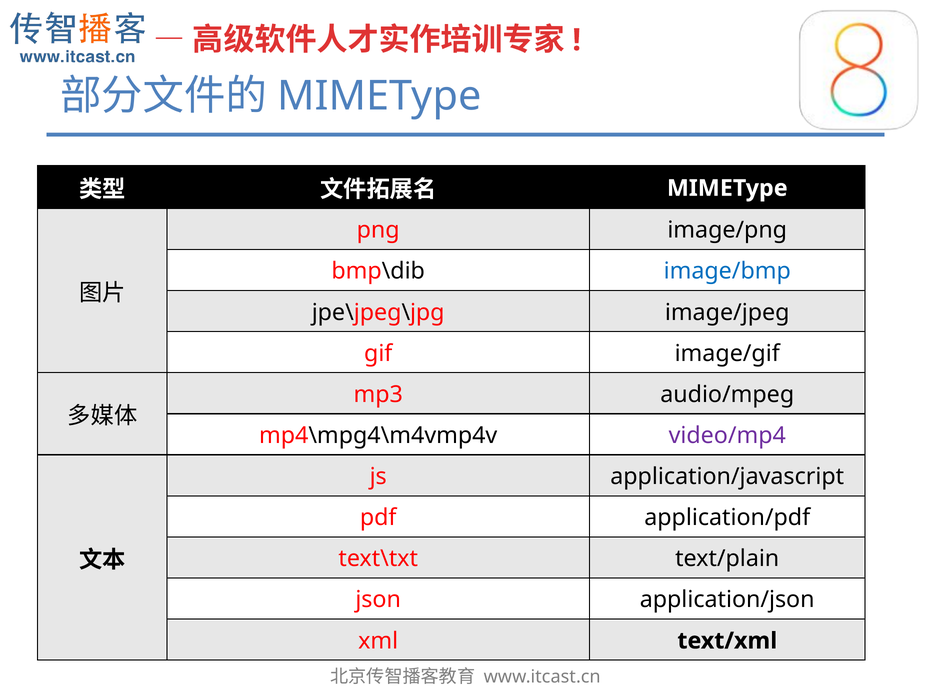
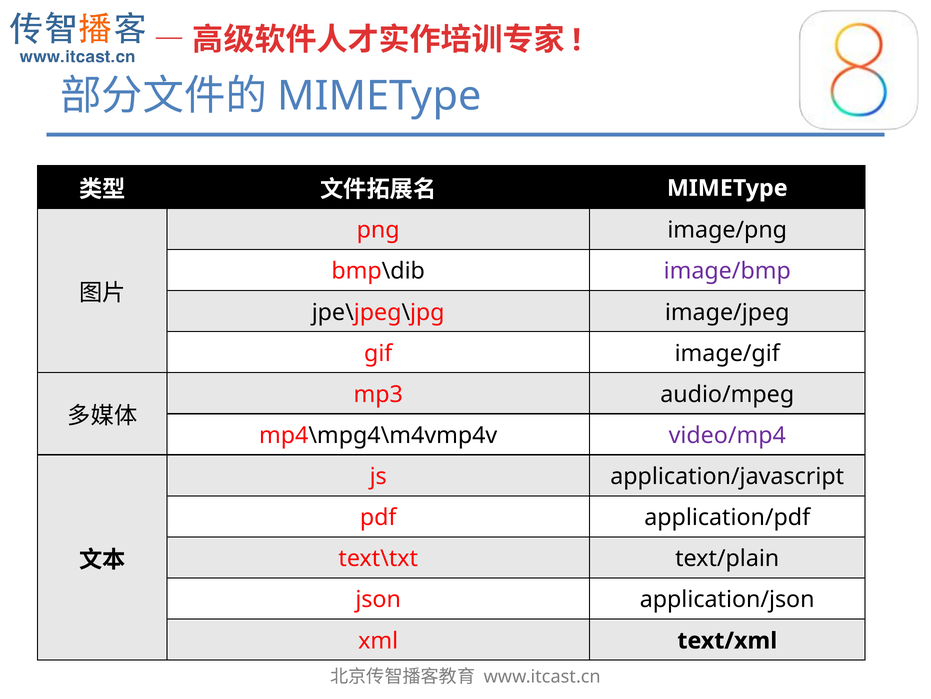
image/bmp colour: blue -> purple
